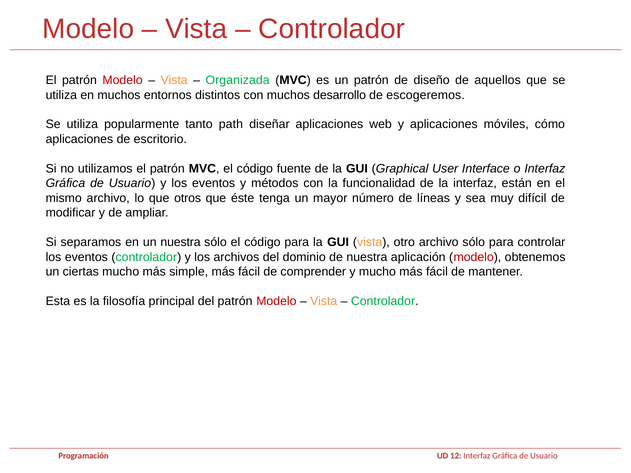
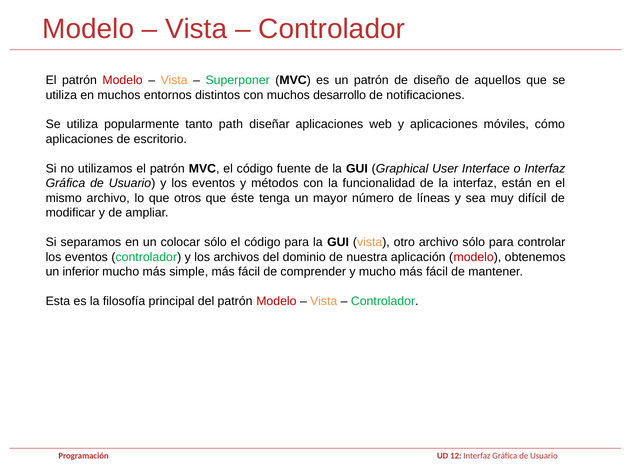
Organizada: Organizada -> Superponer
escogeremos: escogeremos -> notificaciones
un nuestra: nuestra -> colocar
ciertas: ciertas -> inferior
